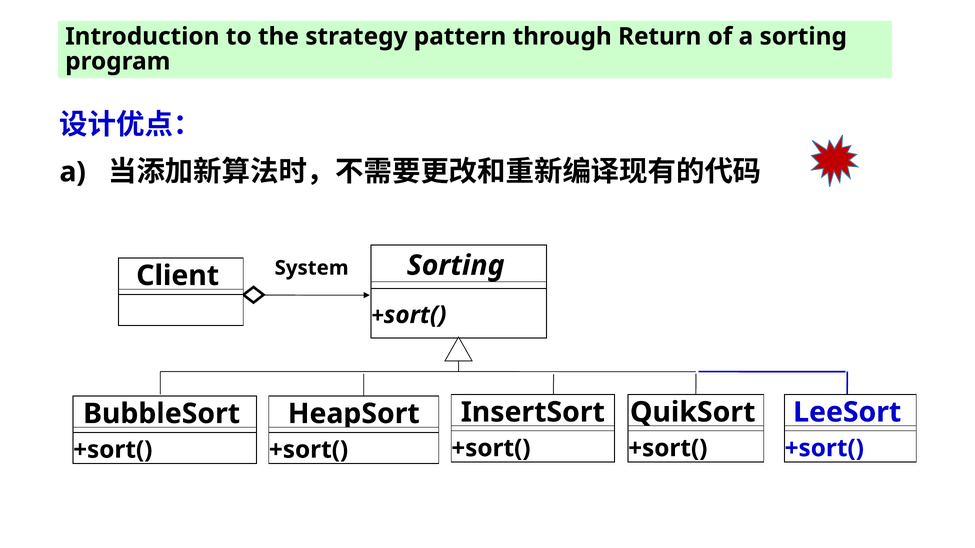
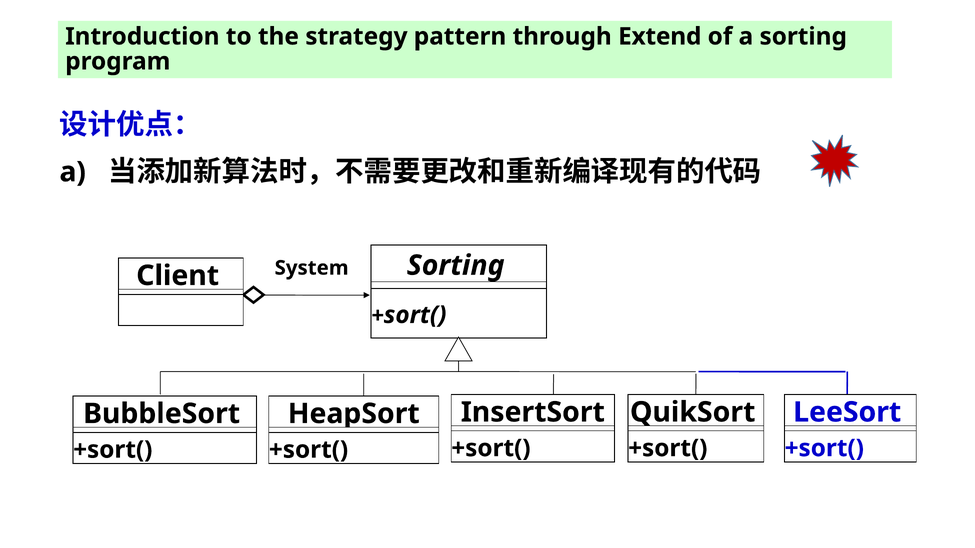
Return: Return -> Extend
